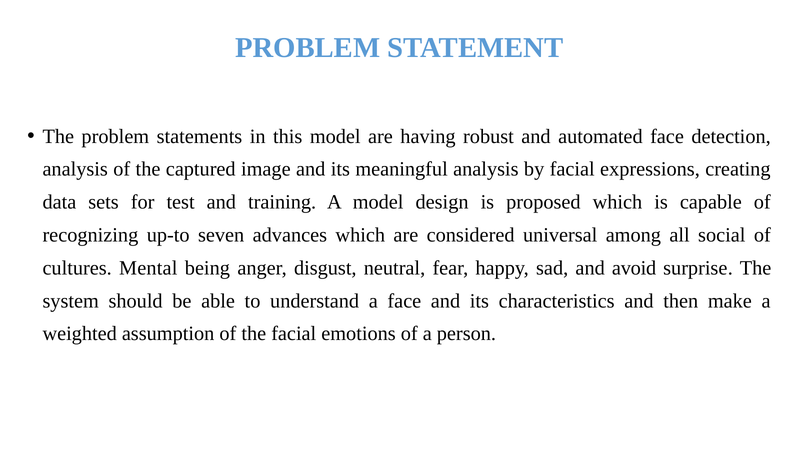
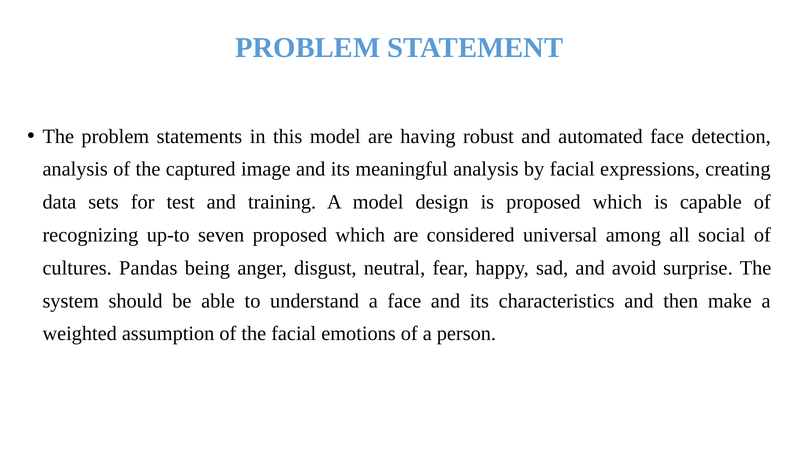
seven advances: advances -> proposed
Mental: Mental -> Pandas
